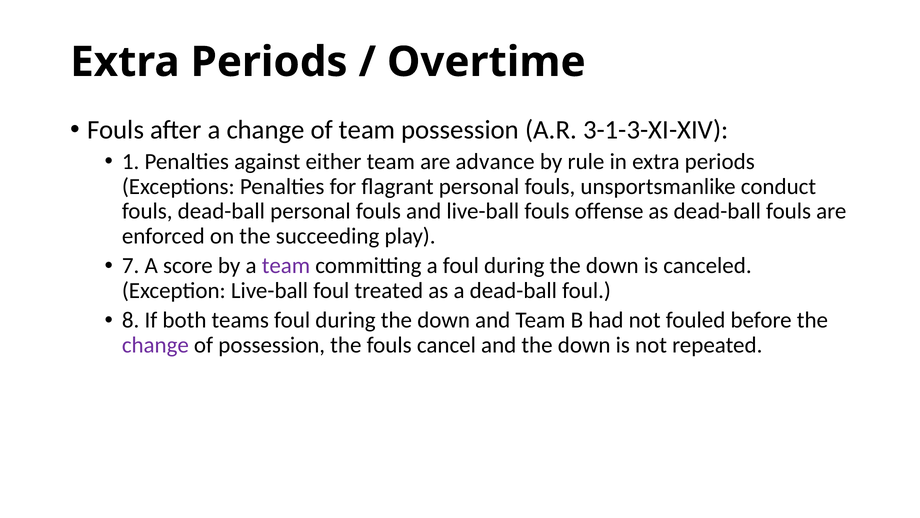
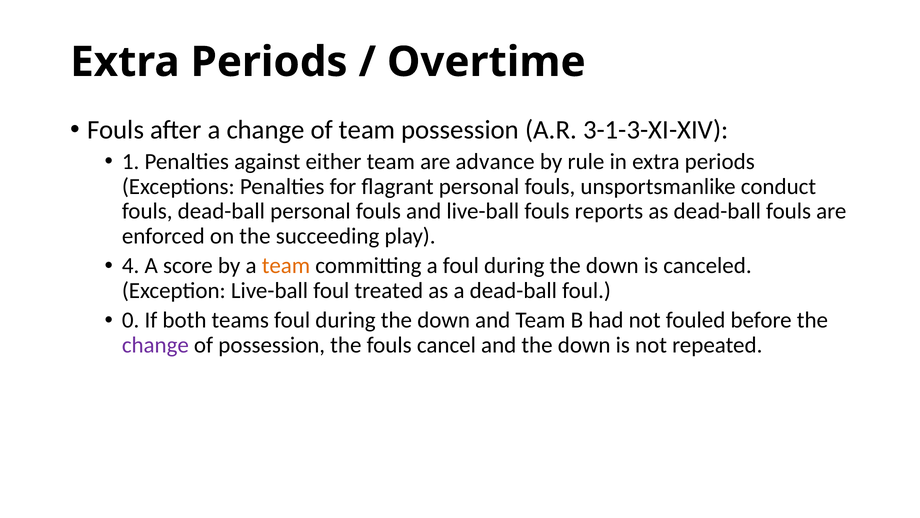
offense: offense -> reports
7: 7 -> 4
team at (286, 266) colour: purple -> orange
8: 8 -> 0
